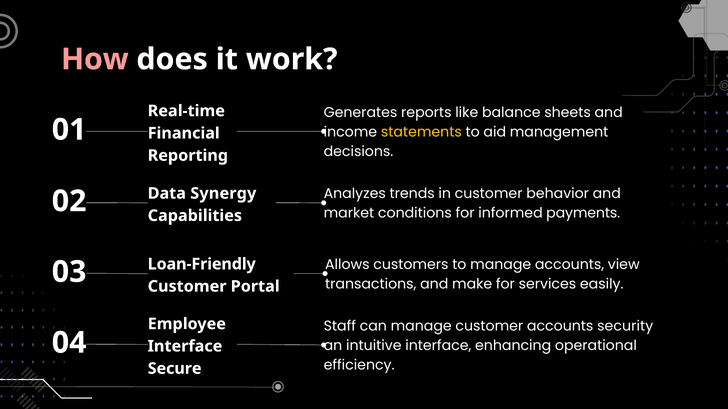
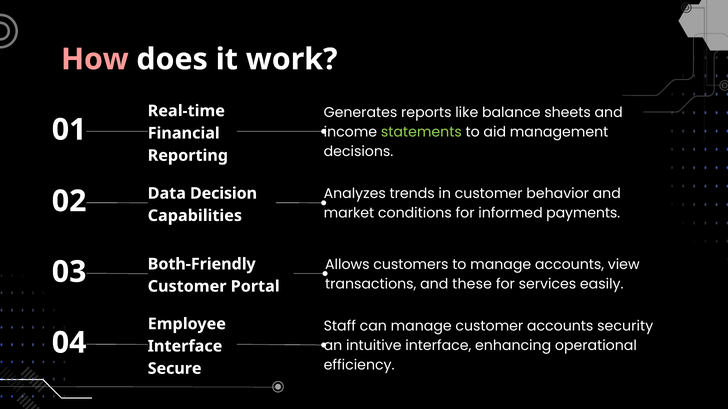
statements colour: yellow -> light green
Synergy: Synergy -> Decision
Loan-Friendly: Loan-Friendly -> Both-Friendly
make: make -> these
